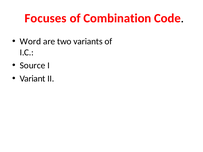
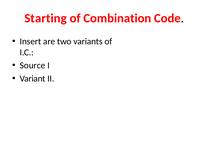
Focuses: Focuses -> Starting
Word: Word -> Insert
